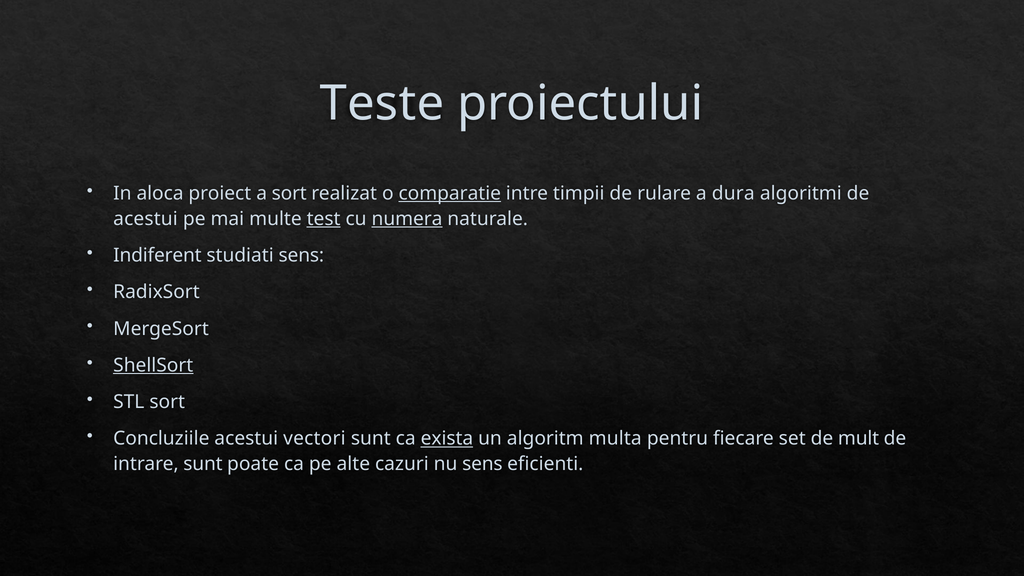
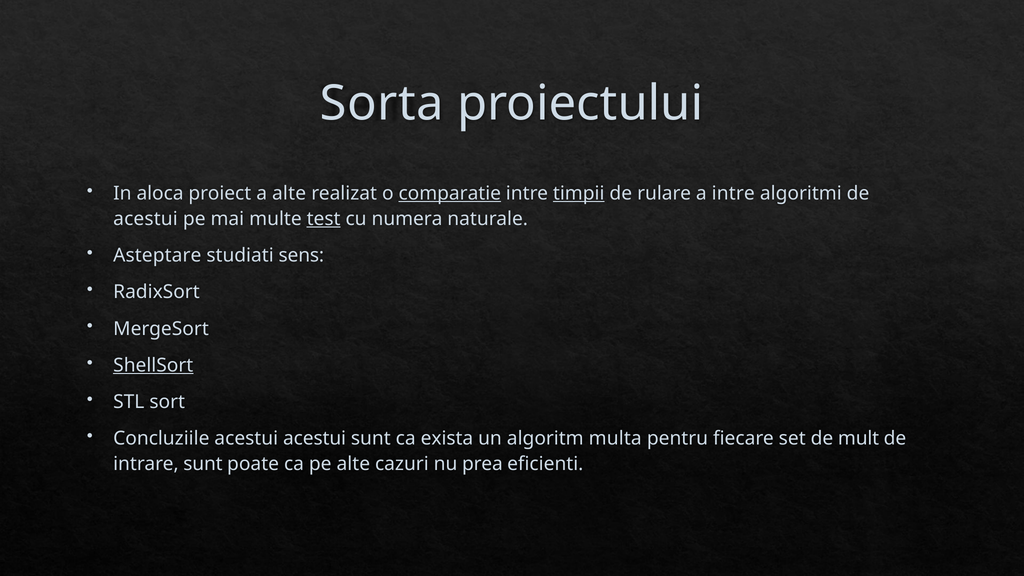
Teste: Teste -> Sorta
a sort: sort -> alte
timpii underline: none -> present
a dura: dura -> intre
numera underline: present -> none
Indiferent: Indiferent -> Asteptare
acestui vectori: vectori -> acestui
exista underline: present -> none
nu sens: sens -> prea
